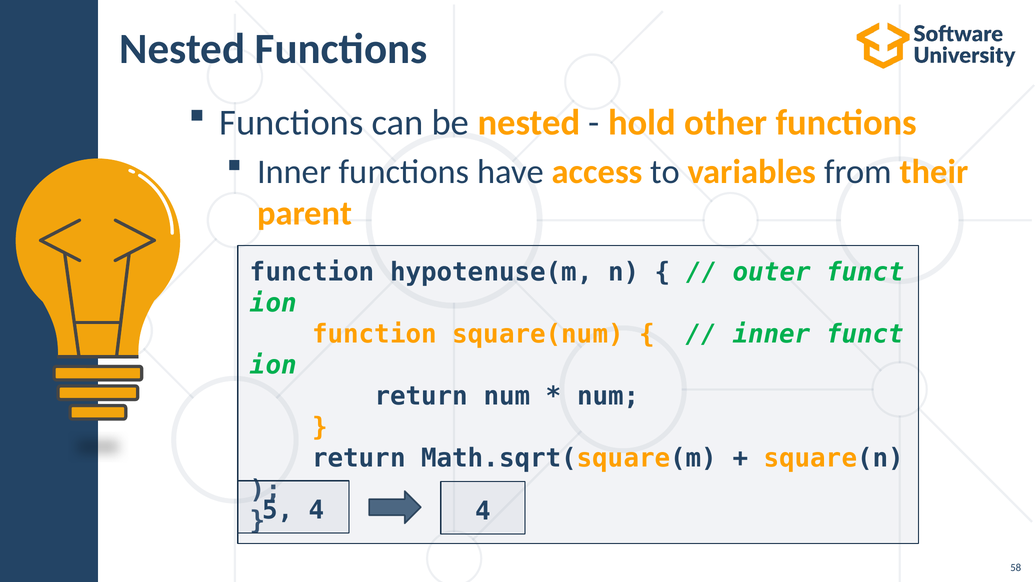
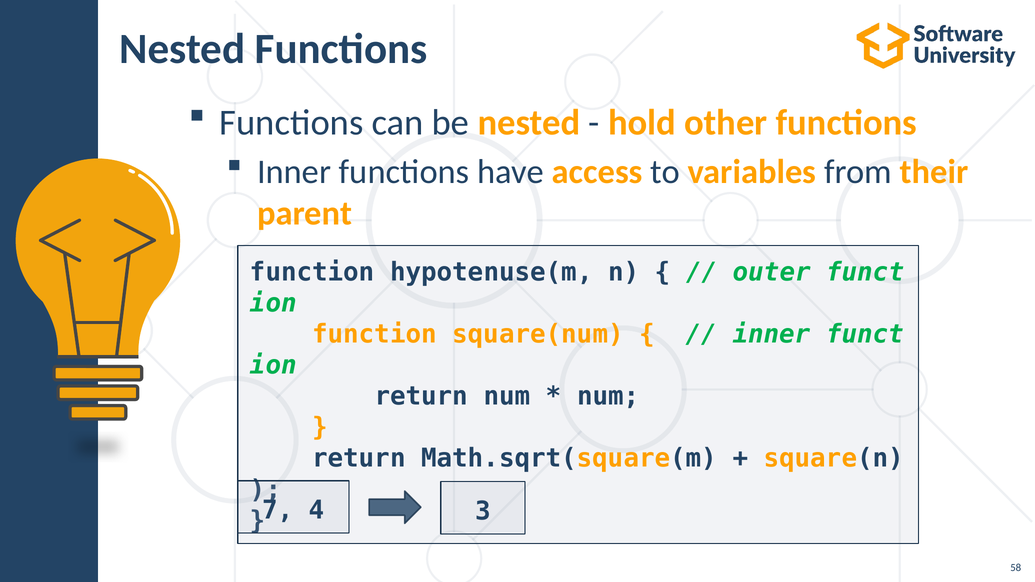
5: 5 -> 7
4 4: 4 -> 3
